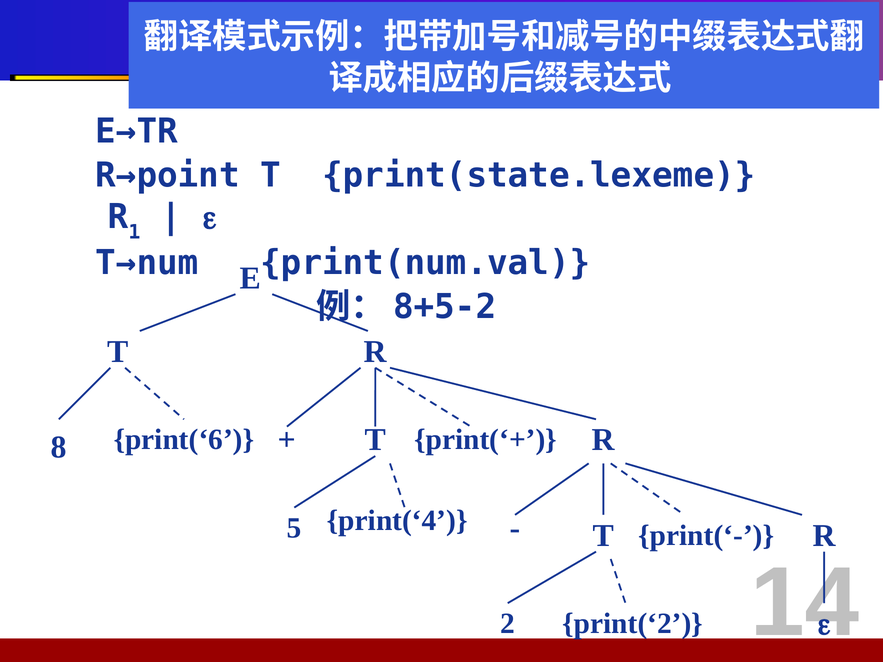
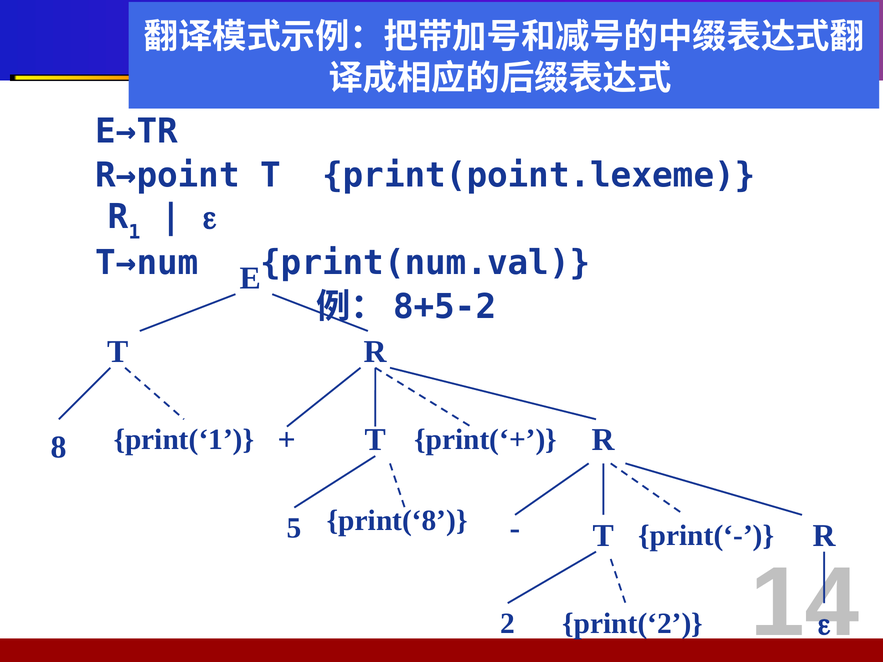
print(state.lexeme: print(state.lexeme -> print(point.lexeme
print(‘6: print(‘6 -> print(‘1
print(‘4: print(‘4 -> print(‘8
